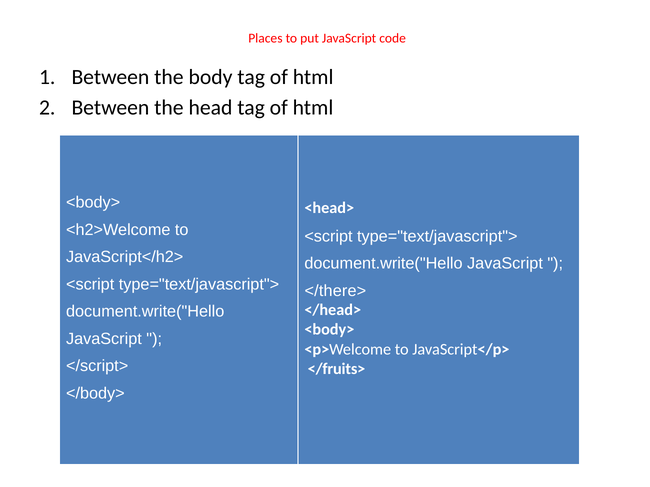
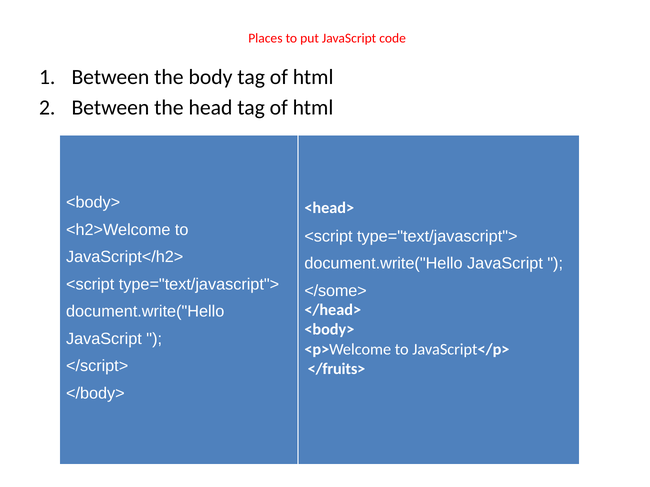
</there>: </there> -> </some>
